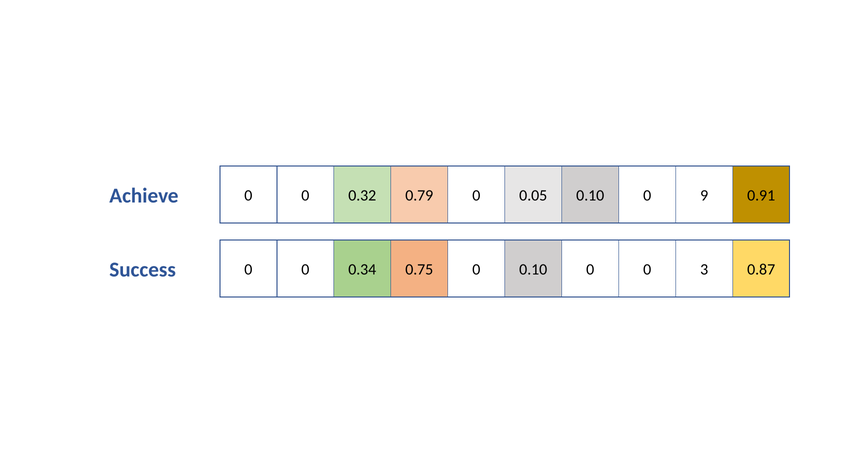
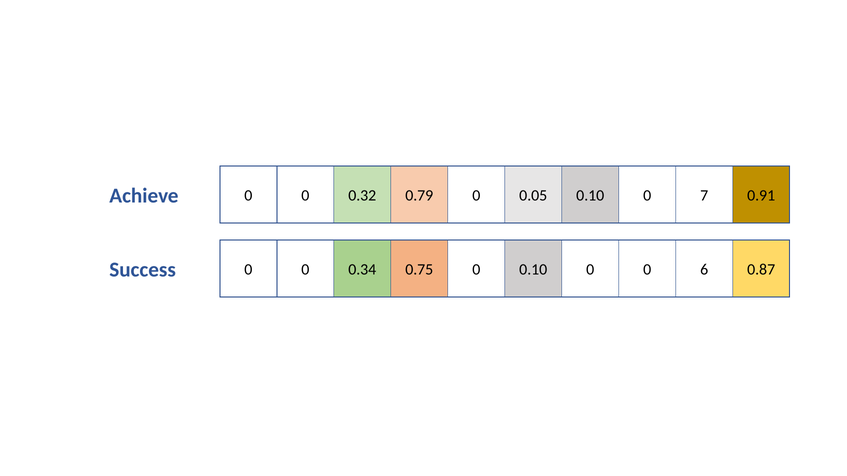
9: 9 -> 7
3: 3 -> 6
